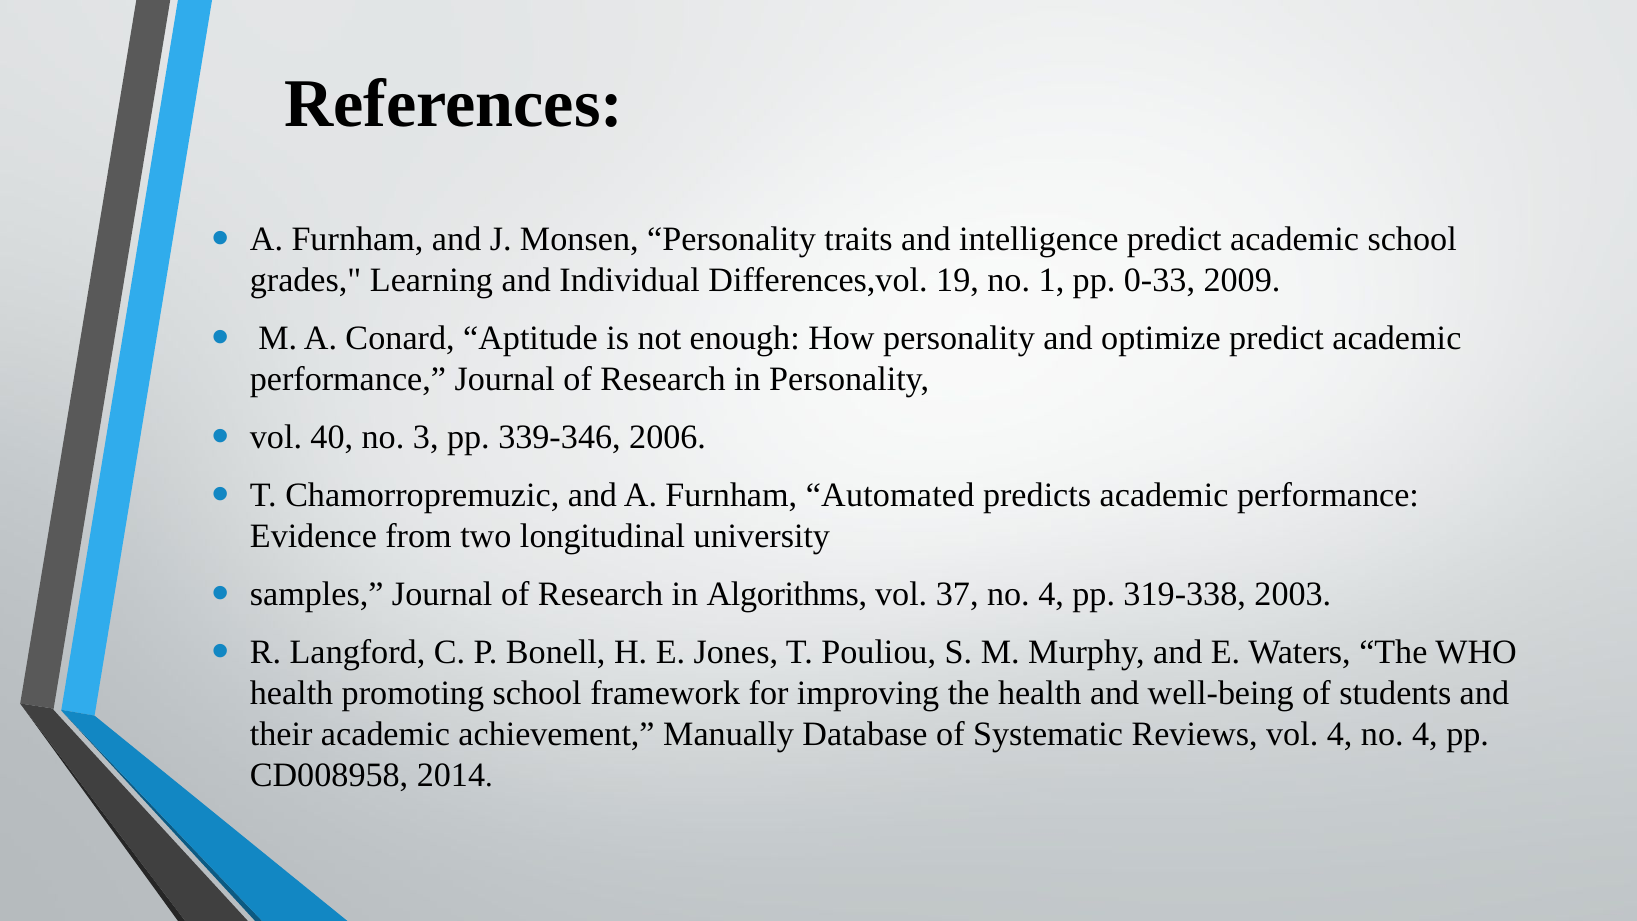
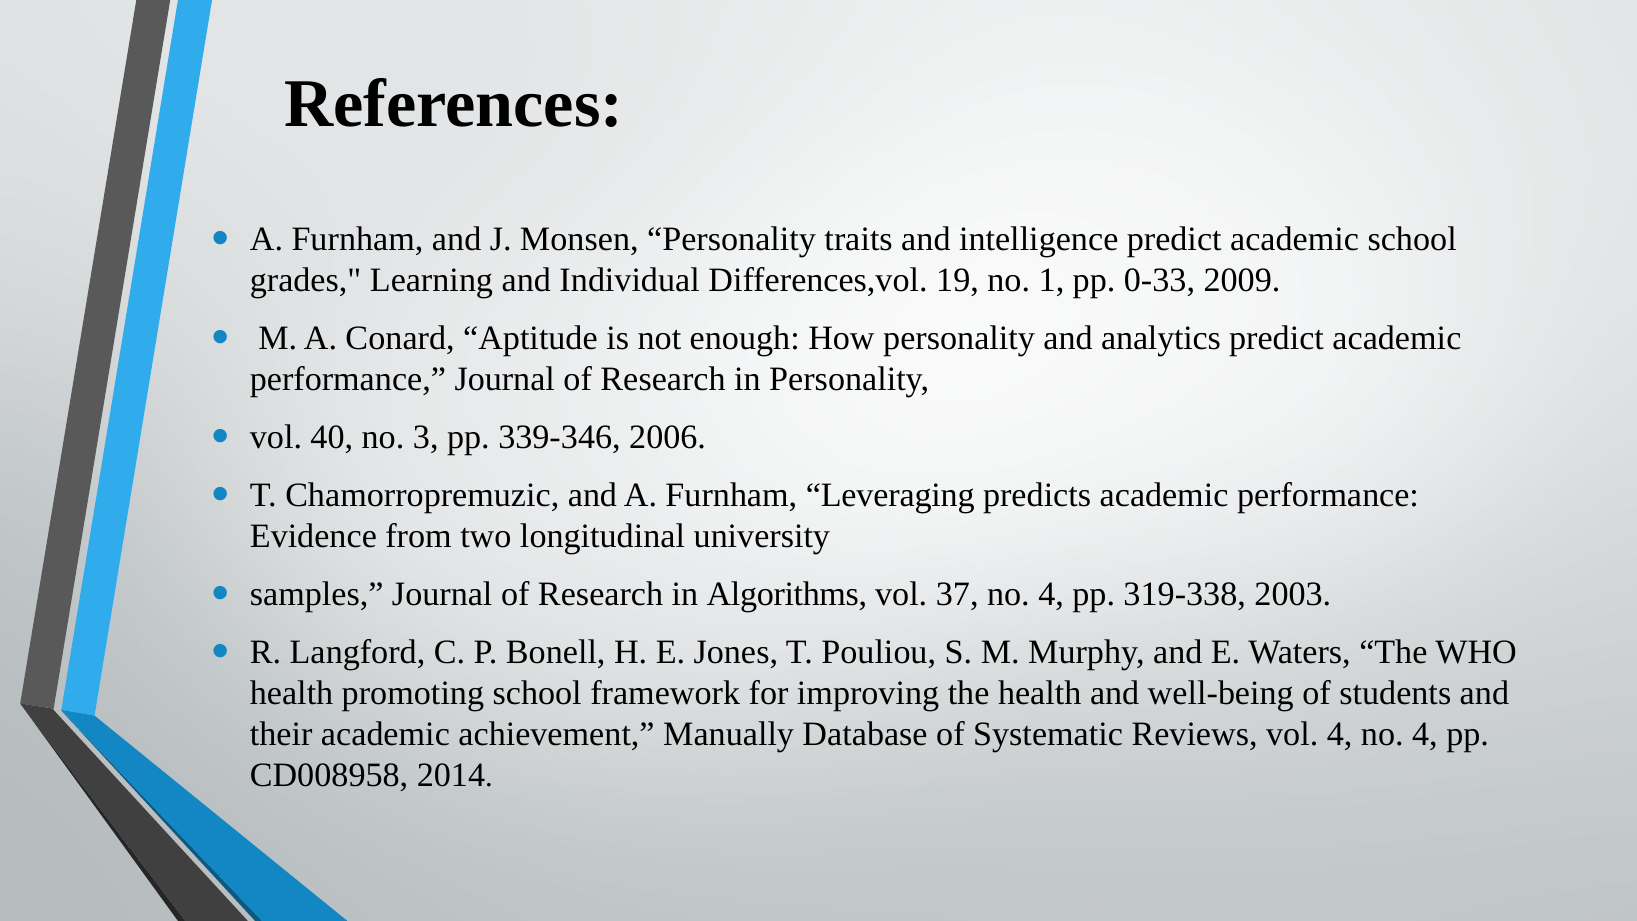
optimize: optimize -> analytics
Automated: Automated -> Leveraging
